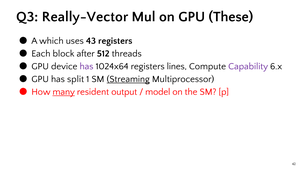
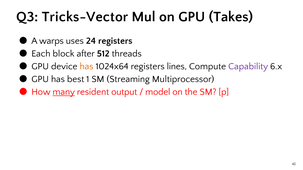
Really-Vector: Really-Vector -> Tricks-Vector
These: These -> Takes
which: which -> warps
43: 43 -> 24
has at (86, 66) colour: purple -> orange
split: split -> best
Streaming underline: present -> none
